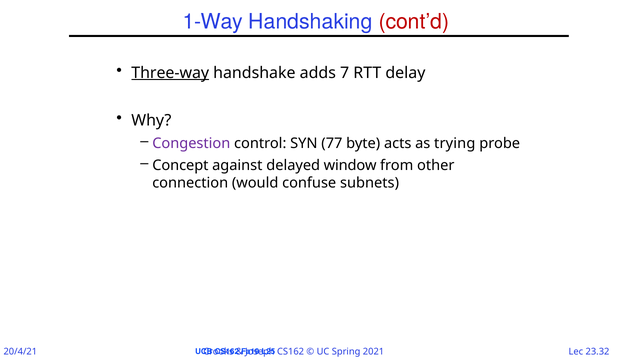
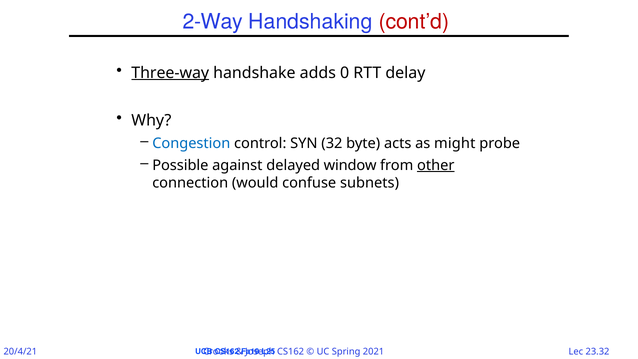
1-Way: 1-Way -> 2-Way
7: 7 -> 0
Congestion colour: purple -> blue
77: 77 -> 32
trying: trying -> might
Concept: Concept -> Possible
other underline: none -> present
